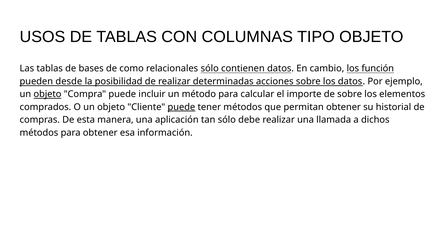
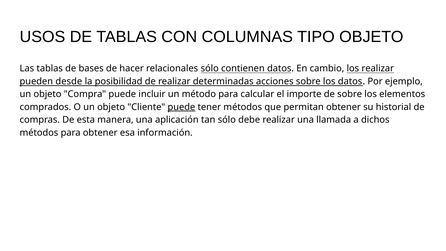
como: como -> hacer
los función: función -> realizar
objeto at (47, 94) underline: present -> none
